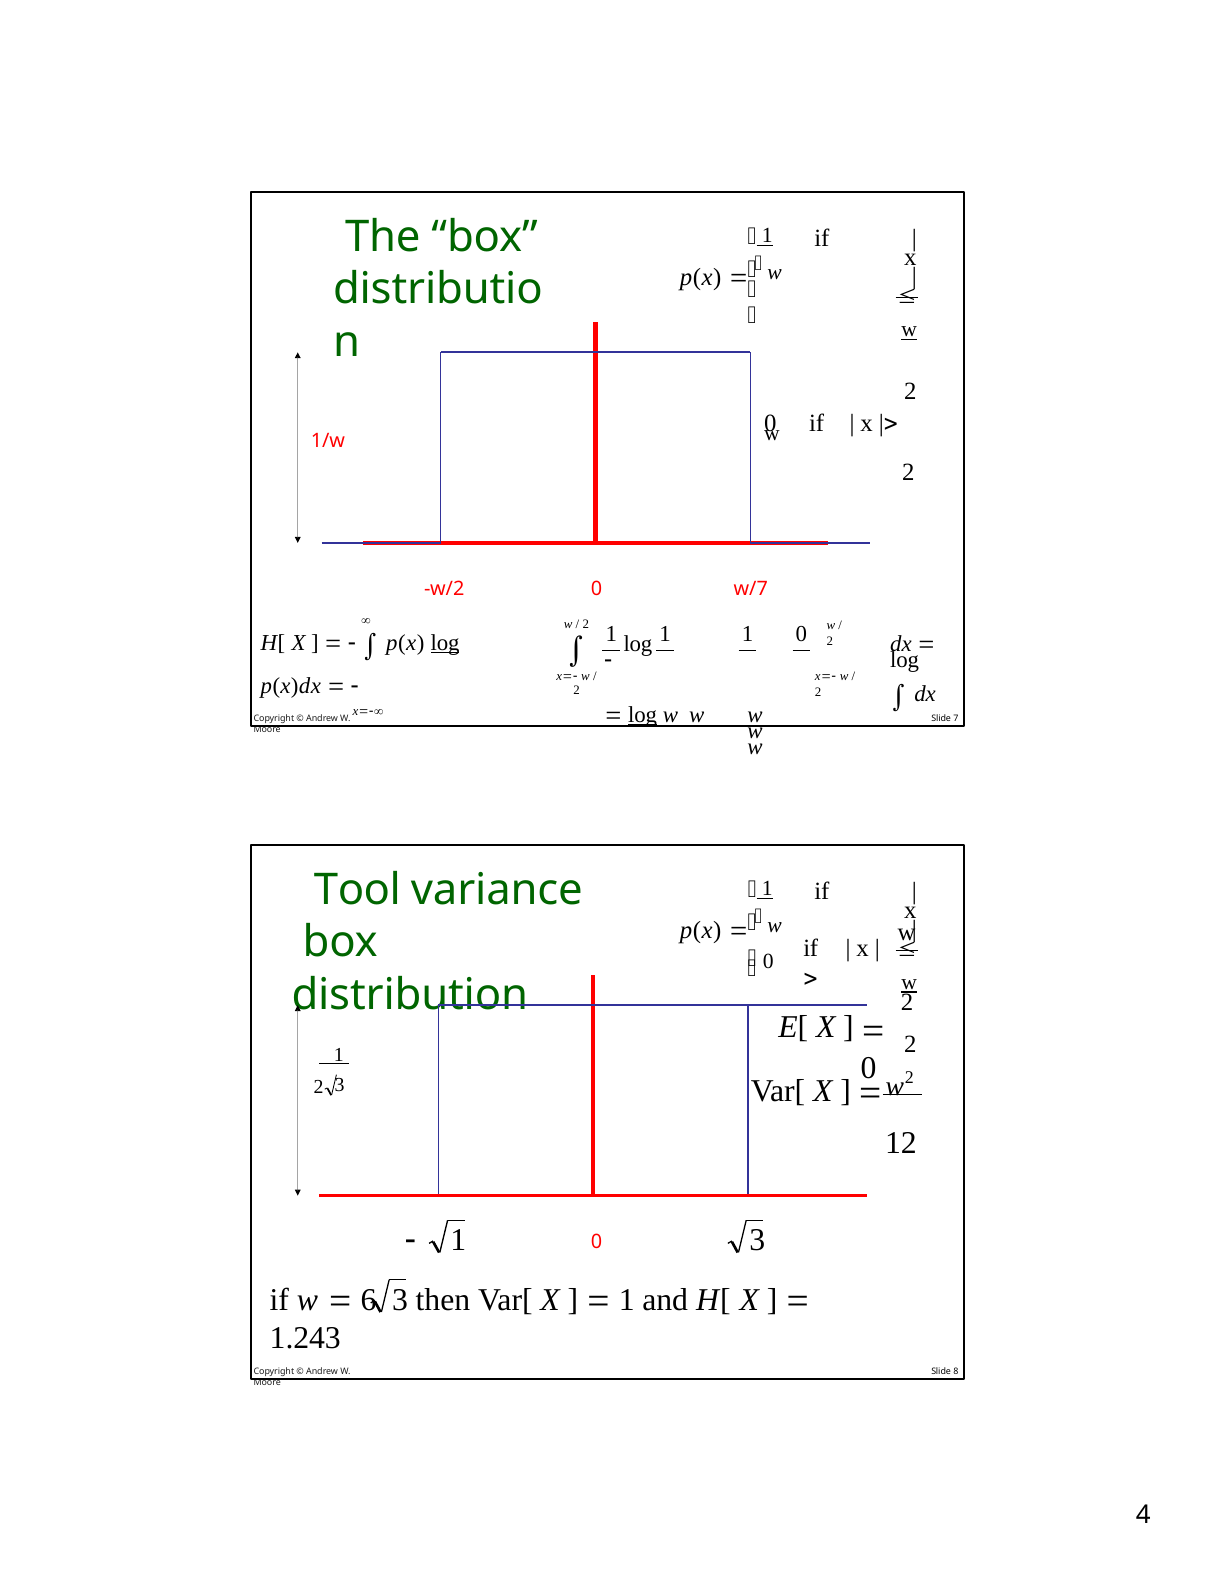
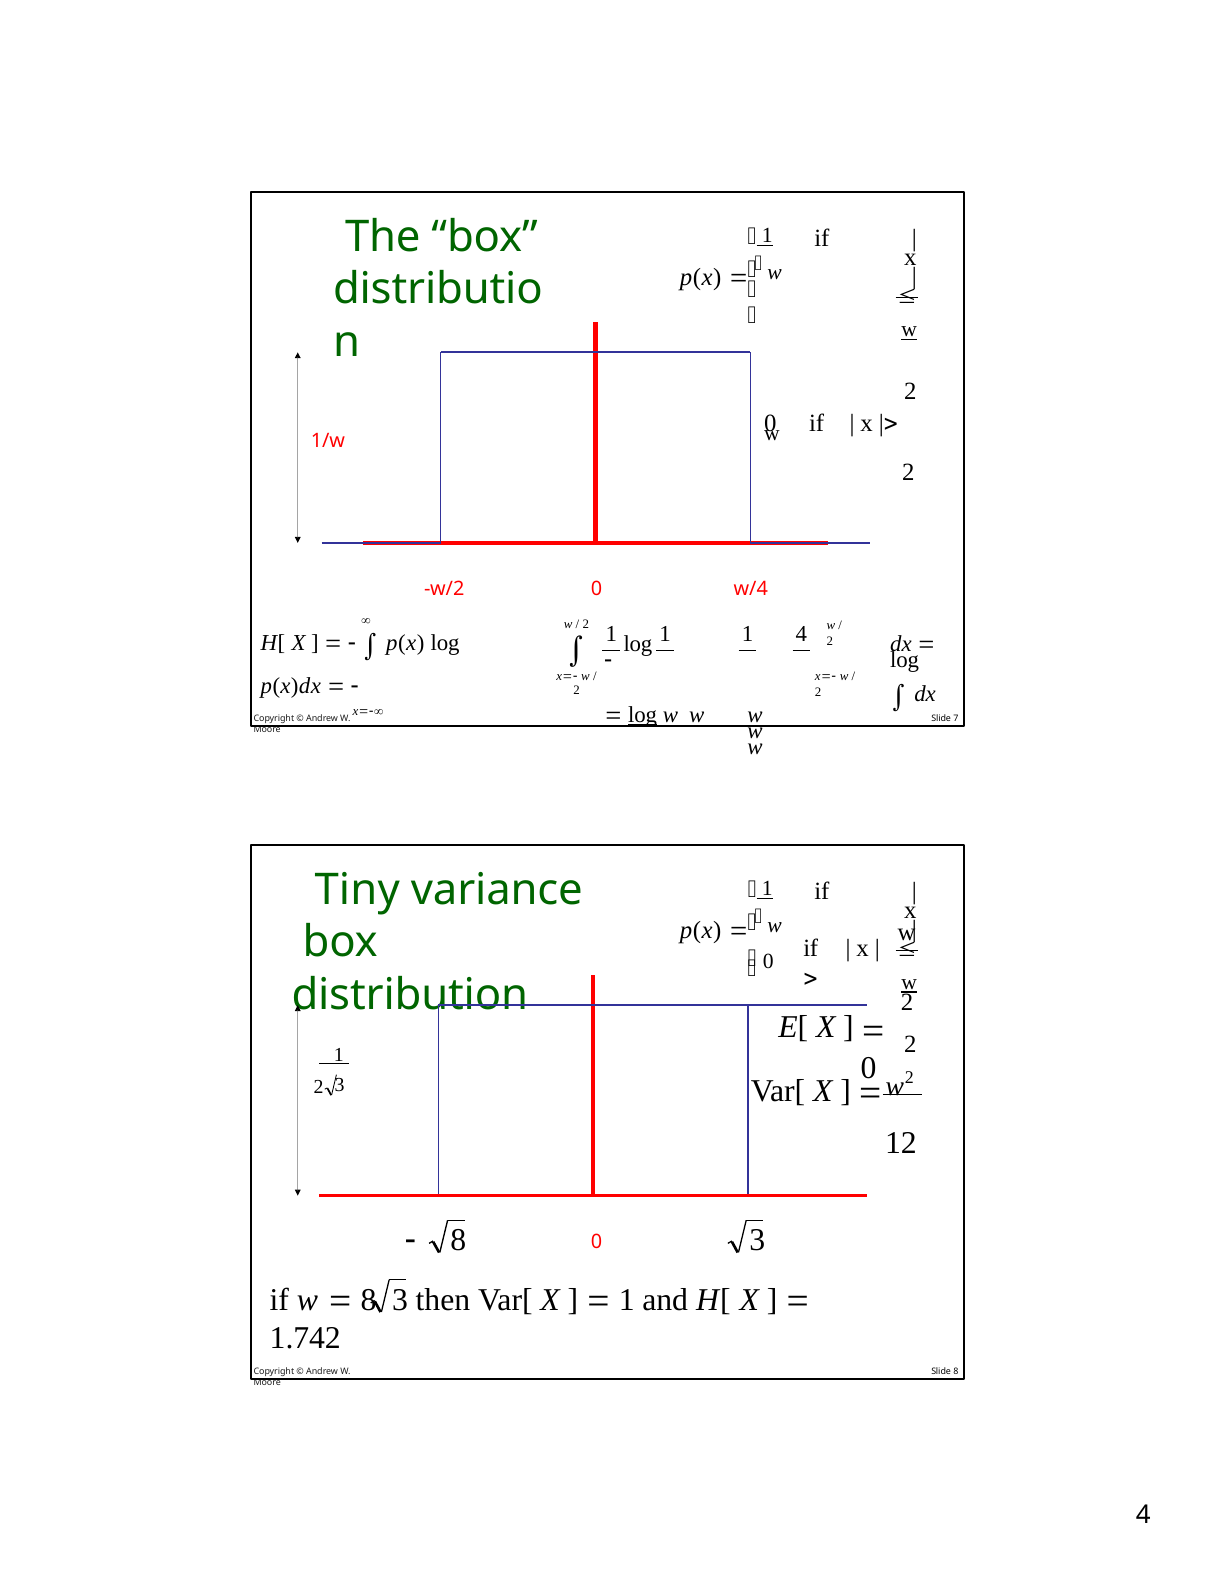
w/7: w/7 -> w/4
1 0: 0 -> 4
log at (445, 643) underline: present -> none
Tool: Tool -> Tiny
1 at (458, 1240): 1 -> 8
6 at (369, 1300): 6 -> 8
1.243: 1.243 -> 1.742
